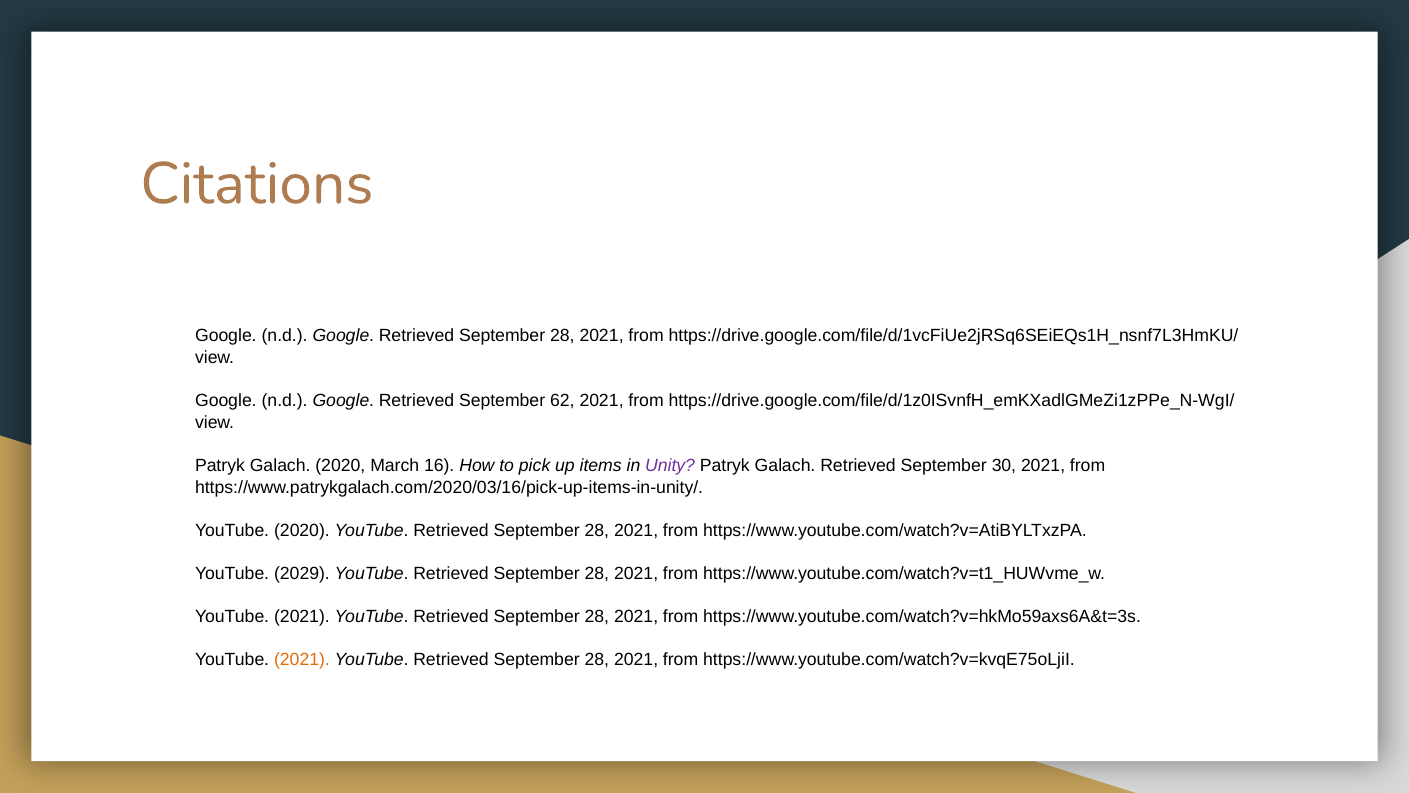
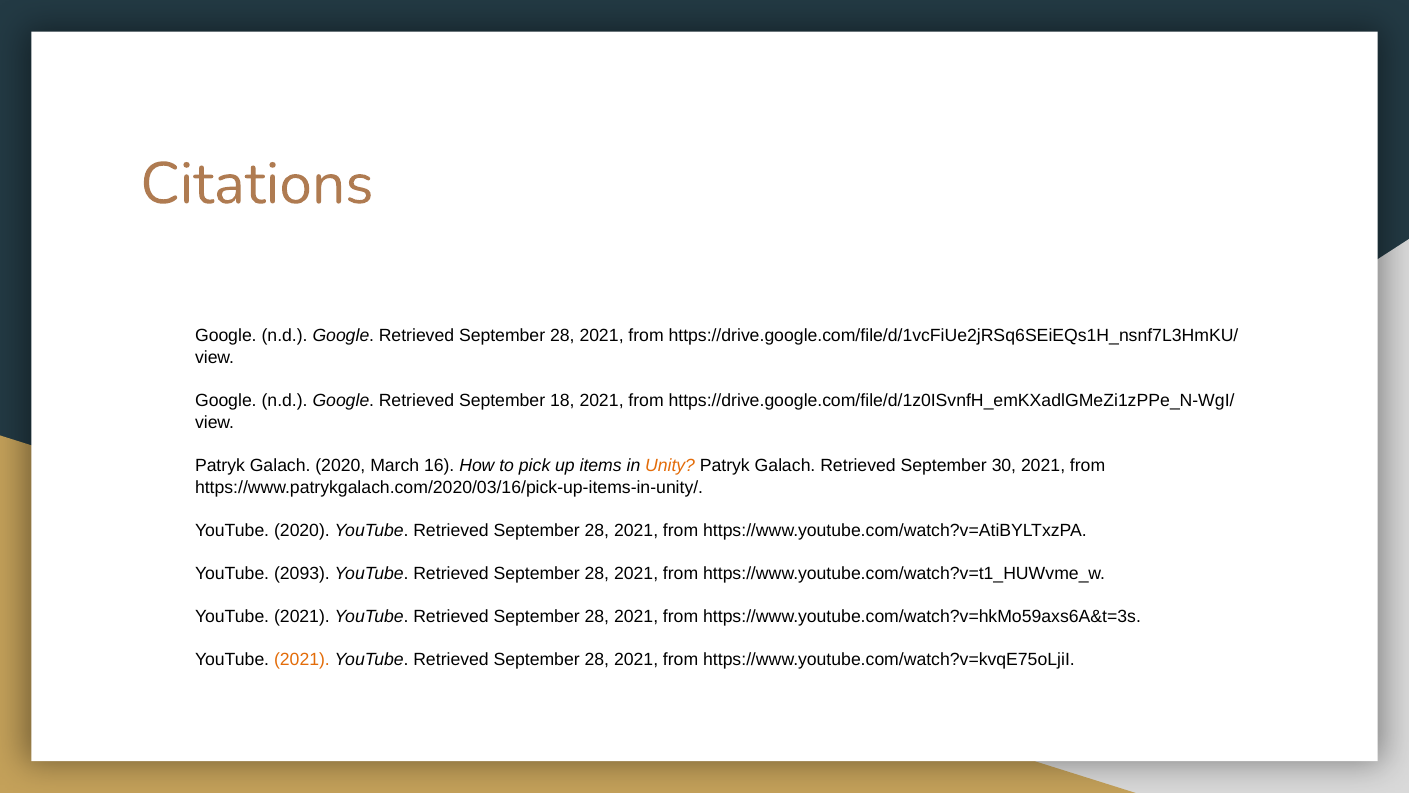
62: 62 -> 18
Unity colour: purple -> orange
2029: 2029 -> 2093
